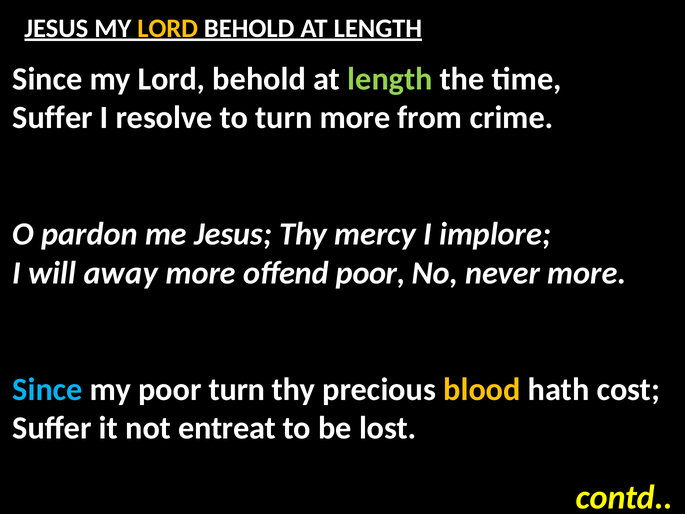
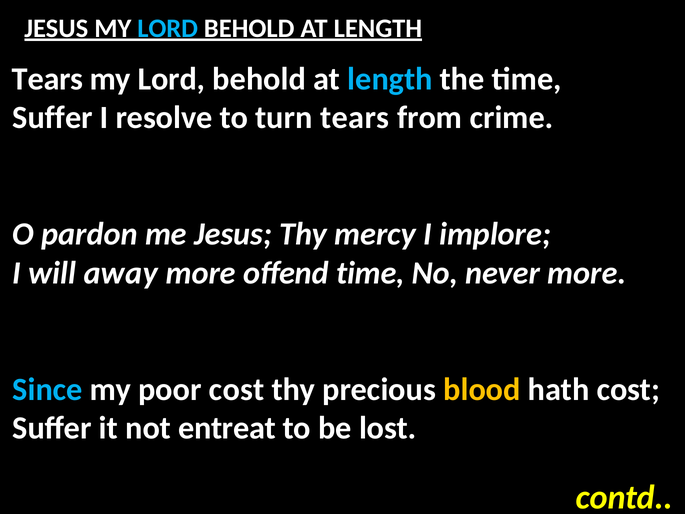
LORD at (168, 28) colour: yellow -> light blue
Since at (47, 79): Since -> Tears
length at (390, 79) colour: light green -> light blue
turn more: more -> tears
offend poor: poor -> time
poor turn: turn -> cost
